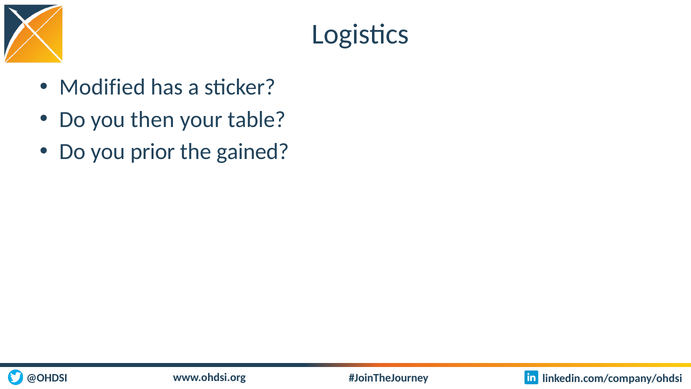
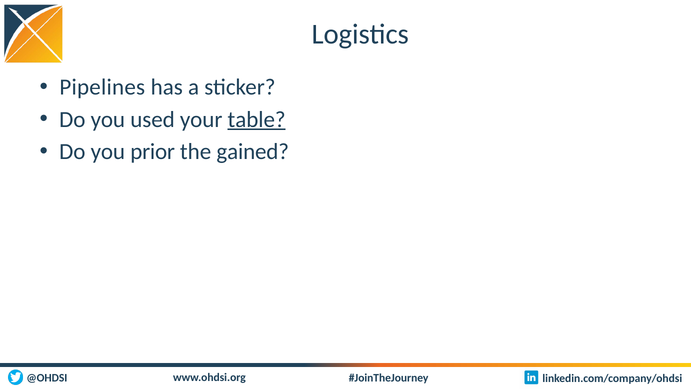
Modified: Modified -> Pipelines
then: then -> used
table underline: none -> present
